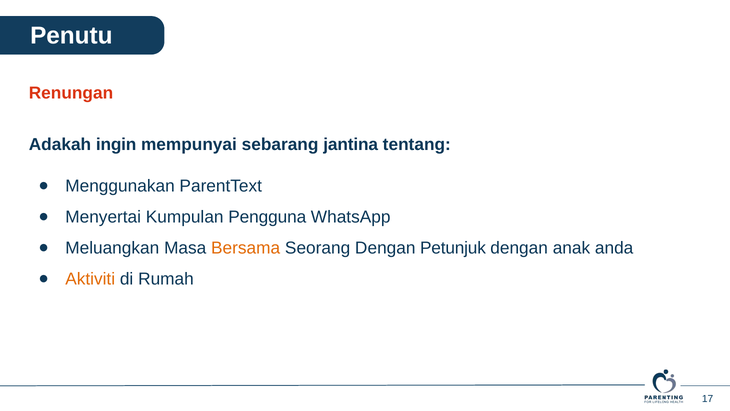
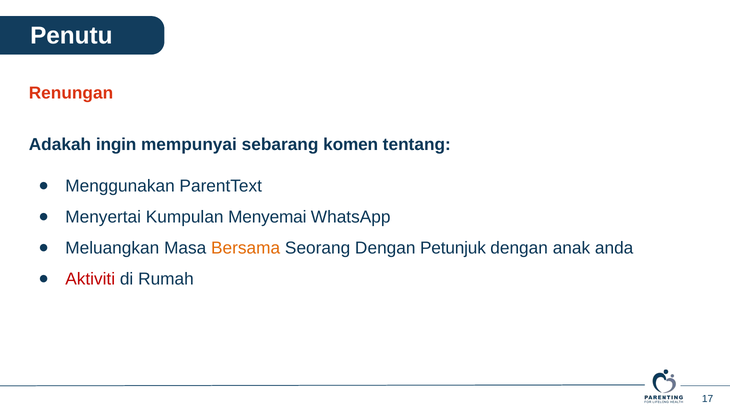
jantina: jantina -> komen
Pengguna: Pengguna -> Menyemai
Aktiviti colour: orange -> red
